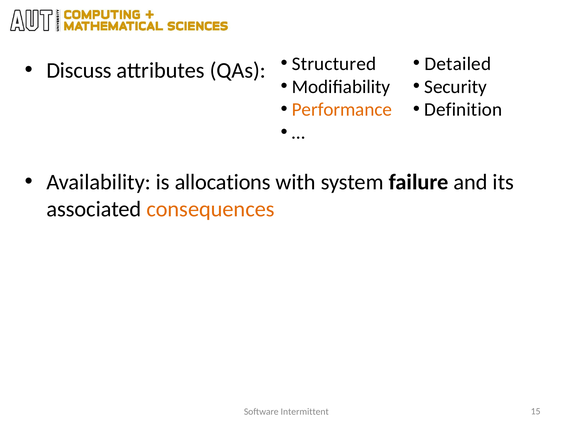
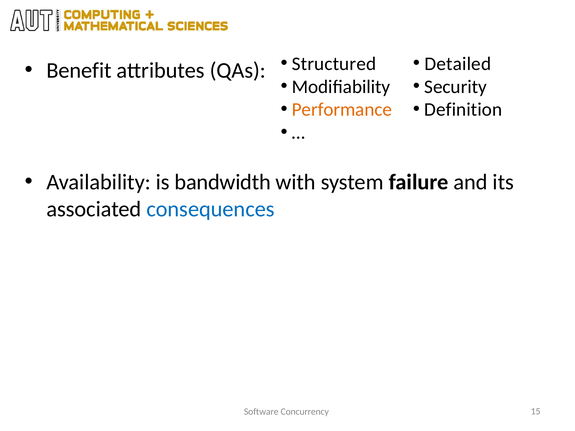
Discuss: Discuss -> Benefit
allocations: allocations -> bandwidth
consequences colour: orange -> blue
Intermittent: Intermittent -> Concurrency
